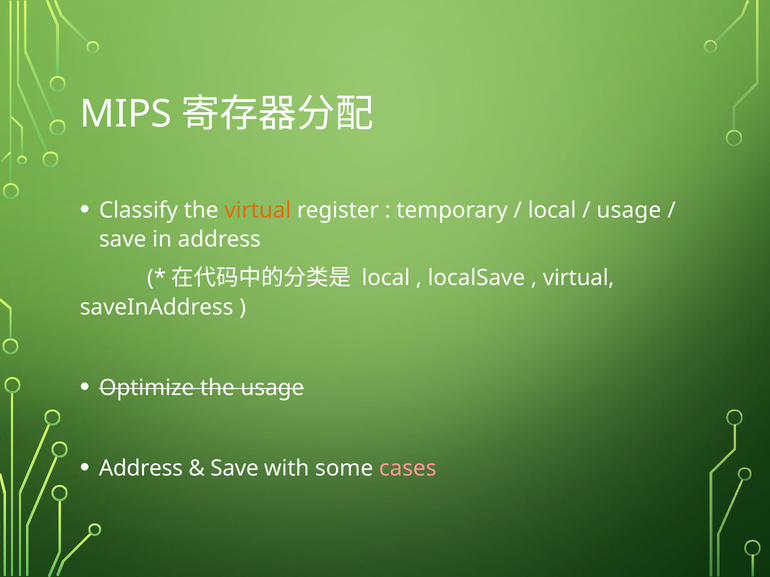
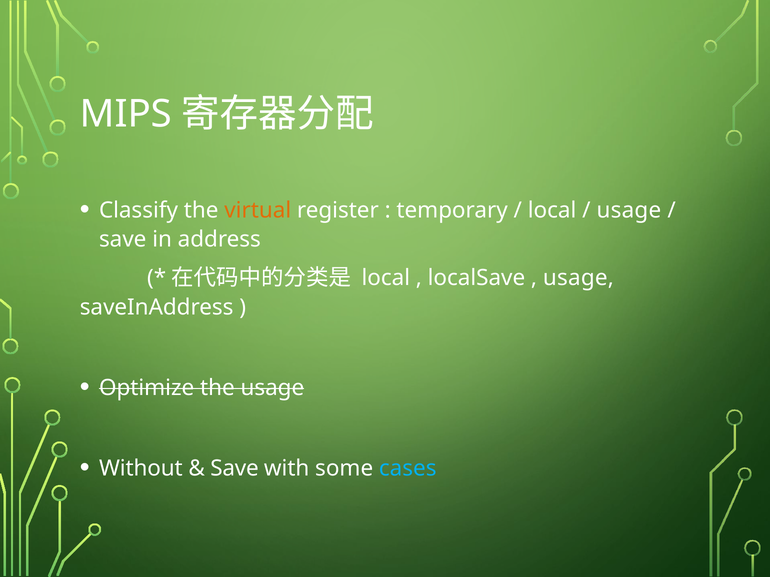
virtual at (579, 278): virtual -> usage
Address at (141, 469): Address -> Without
cases colour: pink -> light blue
